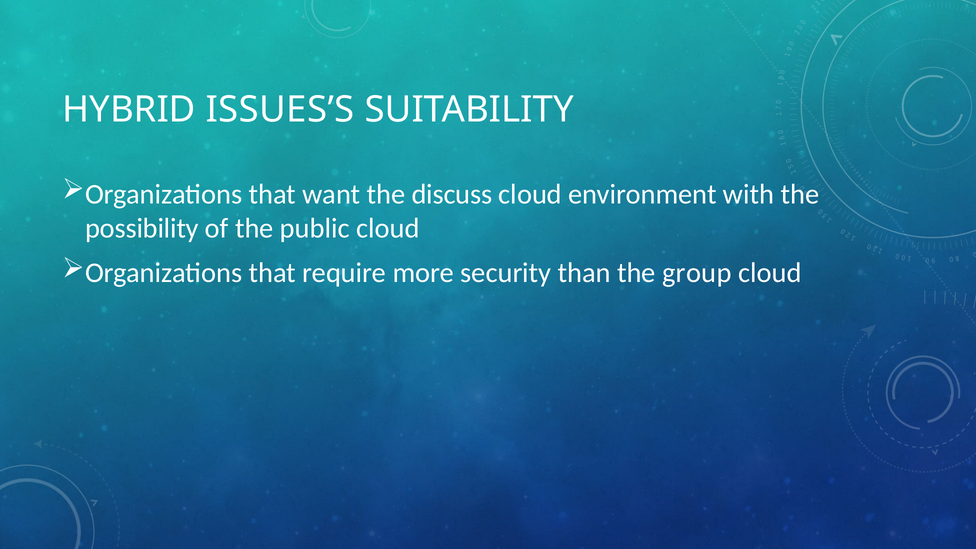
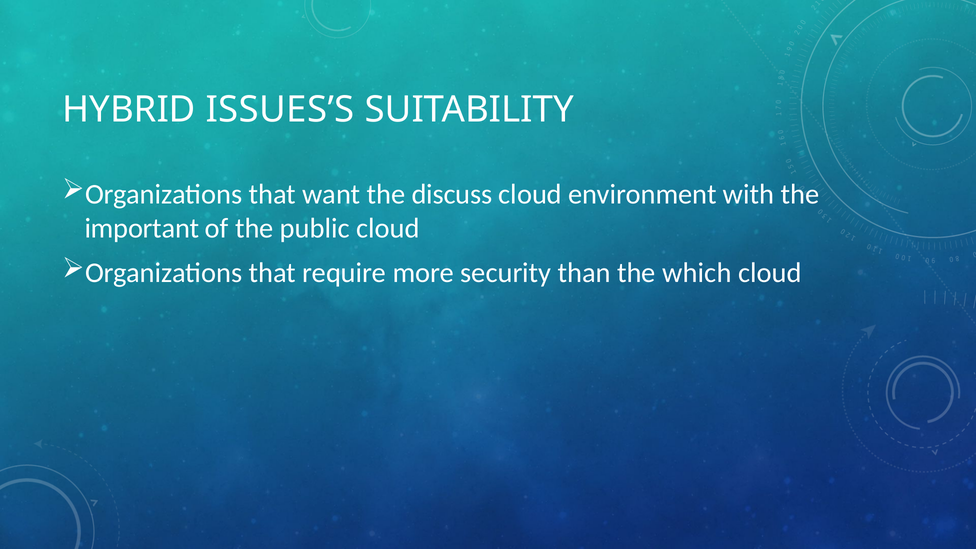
possibility: possibility -> important
group: group -> which
